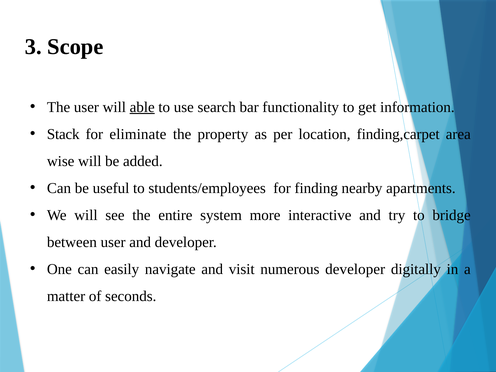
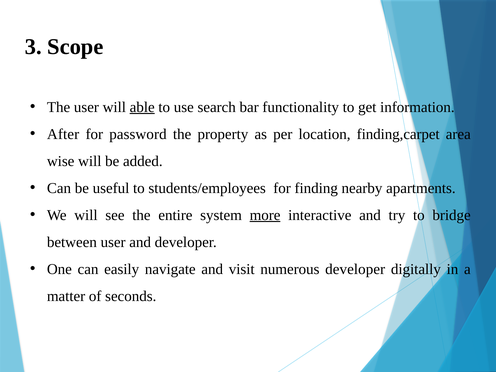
Stack: Stack -> After
eliminate: eliminate -> password
more underline: none -> present
